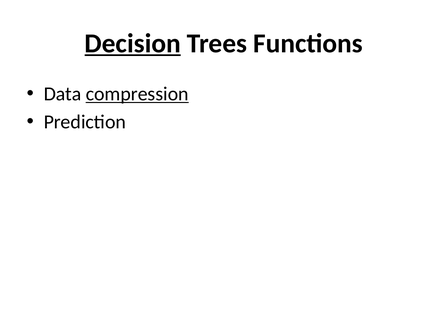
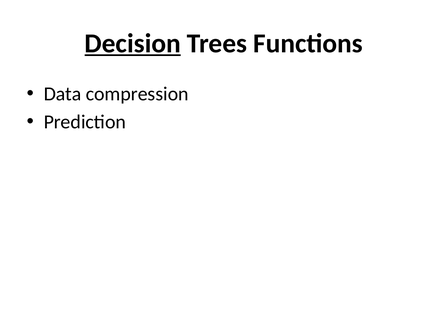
compression underline: present -> none
